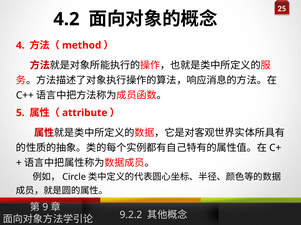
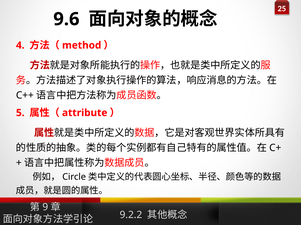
4.2: 4.2 -> 9.6
